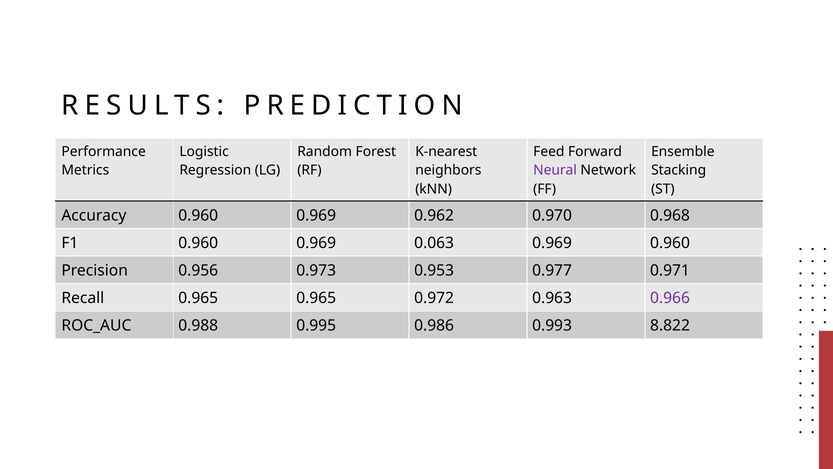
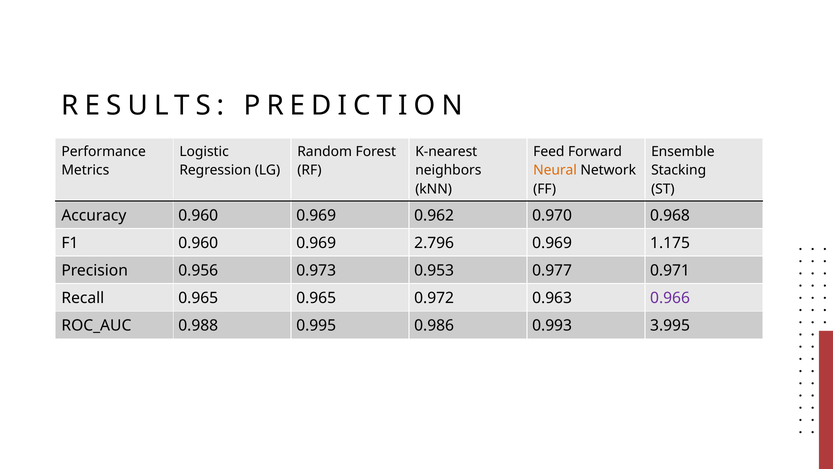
Neural colour: purple -> orange
0.063: 0.063 -> 2.796
0.969 0.960: 0.960 -> 1.175
8.822: 8.822 -> 3.995
